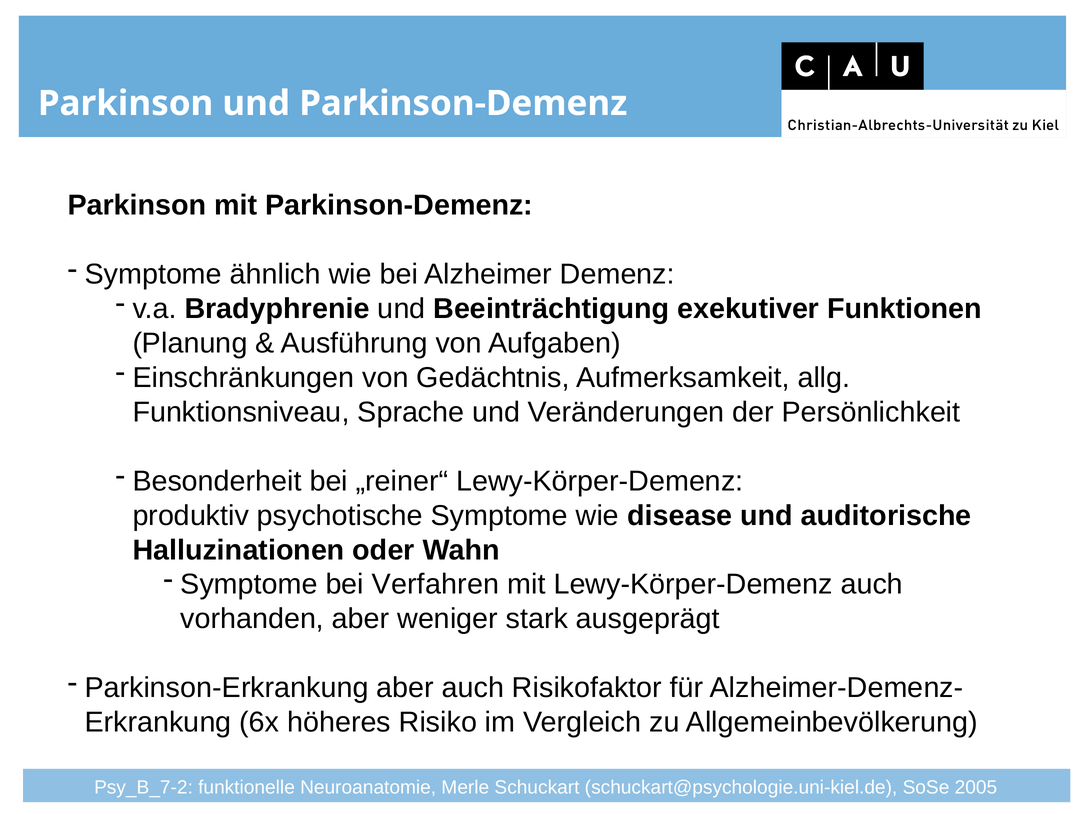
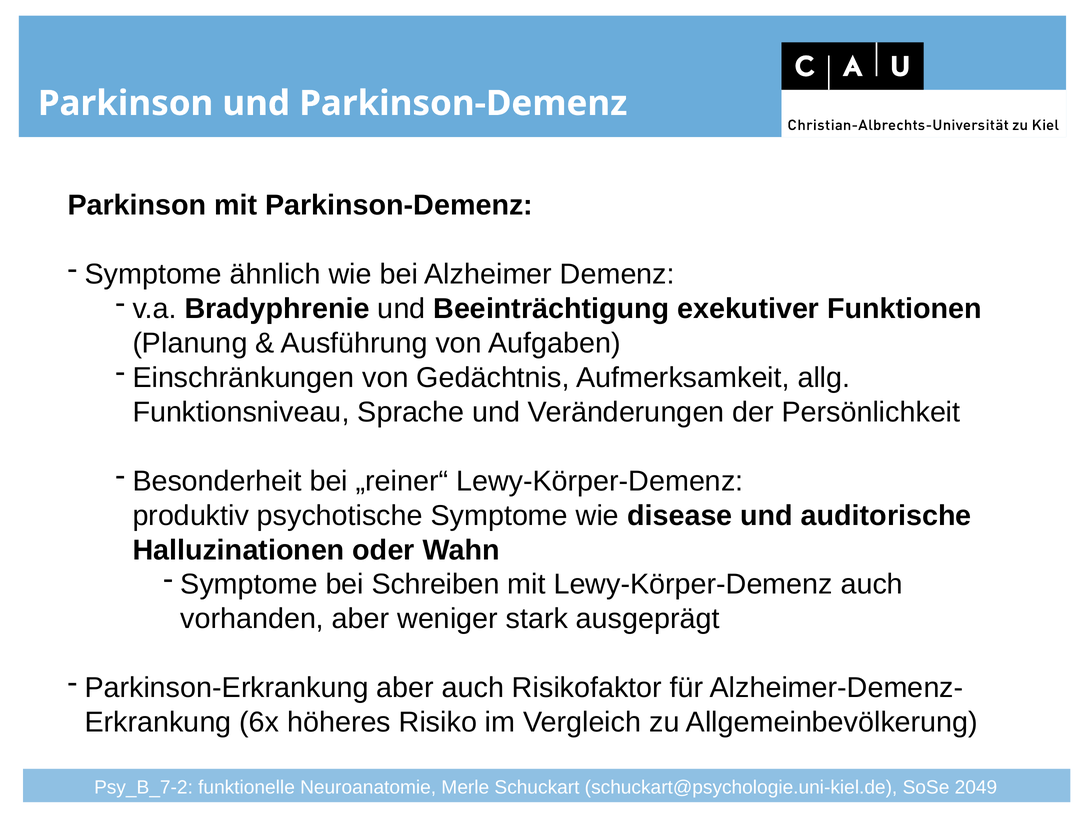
Verfahren: Verfahren -> Schreiben
2005: 2005 -> 2049
